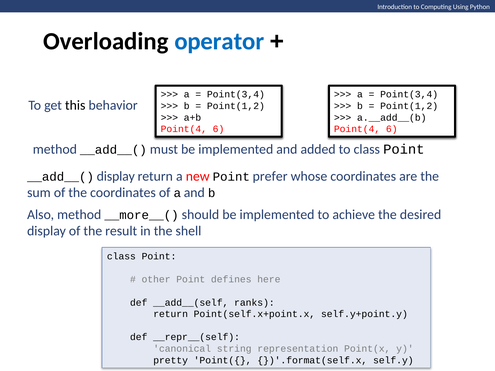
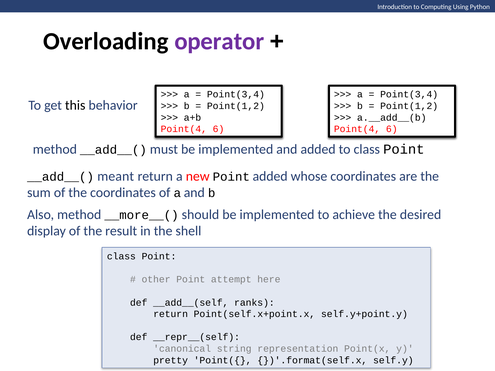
operator colour: blue -> purple
__add__( display: display -> meant
Point prefer: prefer -> added
defines: defines -> attempt
